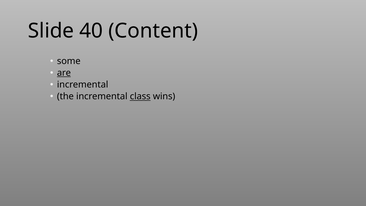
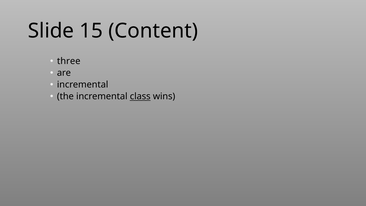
40: 40 -> 15
some: some -> three
are underline: present -> none
